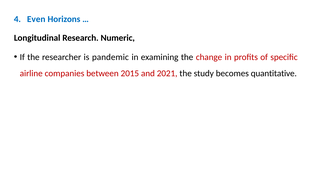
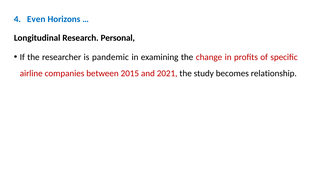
Numeric: Numeric -> Personal
quantitative: quantitative -> relationship
